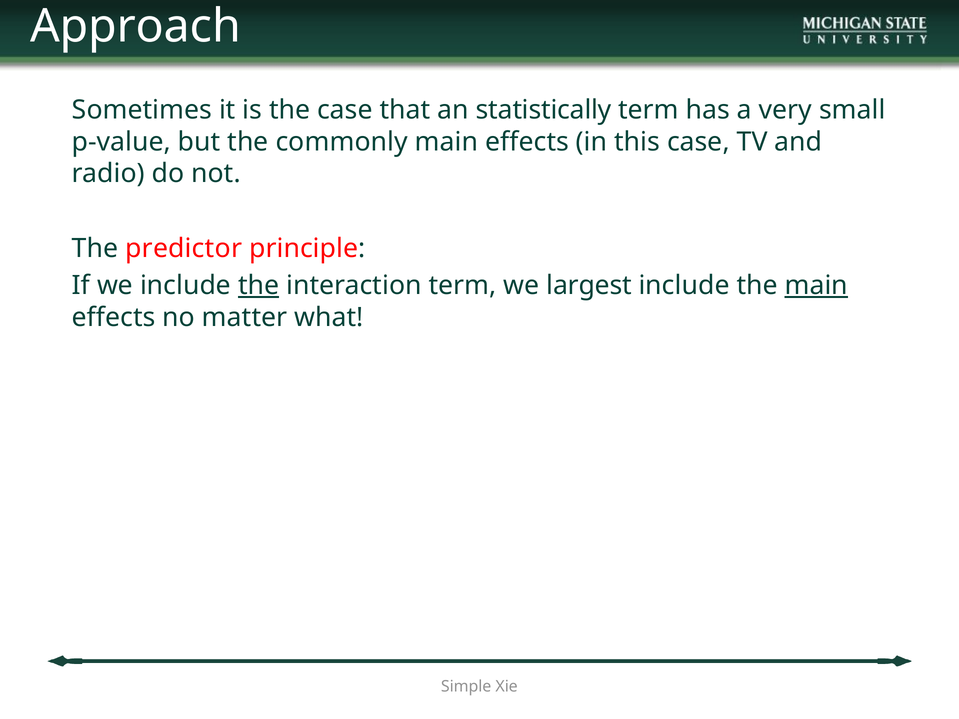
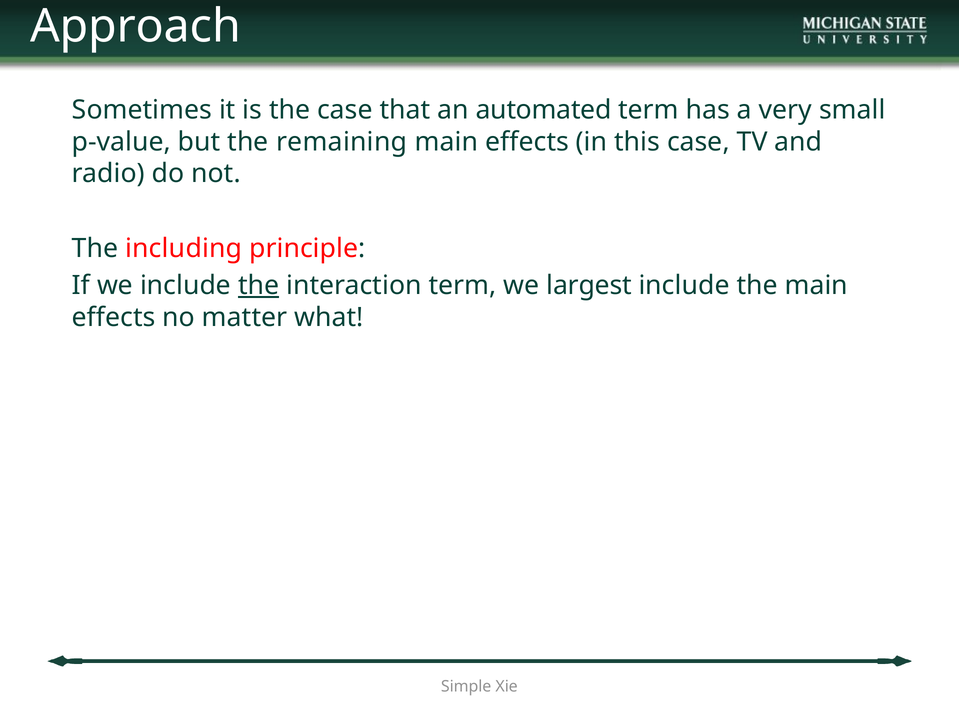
statistically: statistically -> automated
commonly: commonly -> remaining
predictor: predictor -> including
main at (816, 286) underline: present -> none
